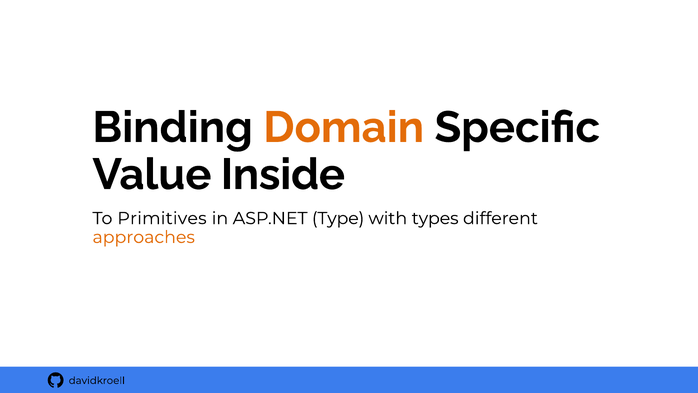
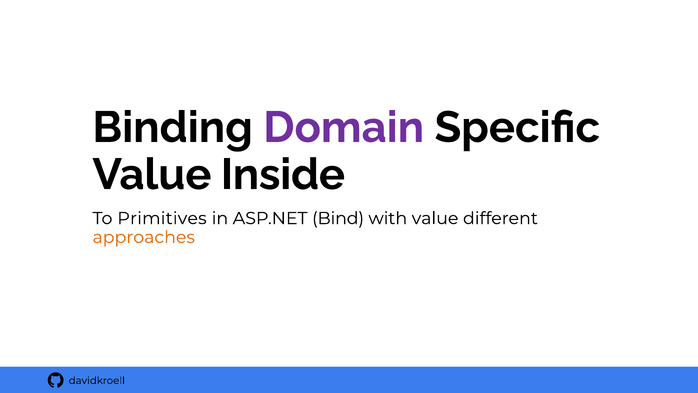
Domain colour: orange -> purple
Type: Type -> Bind
with types: types -> value
